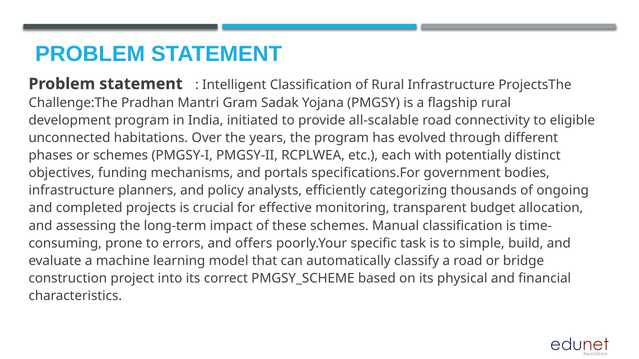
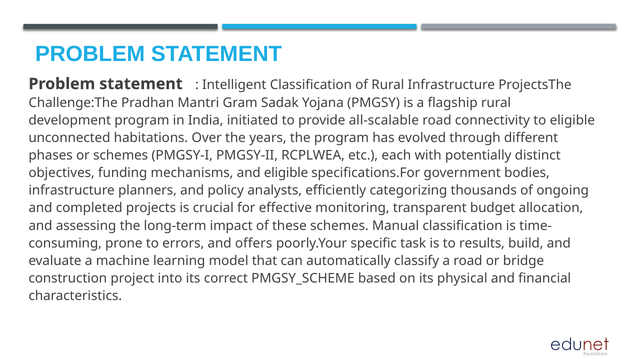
and portals: portals -> eligible
simple: simple -> results
